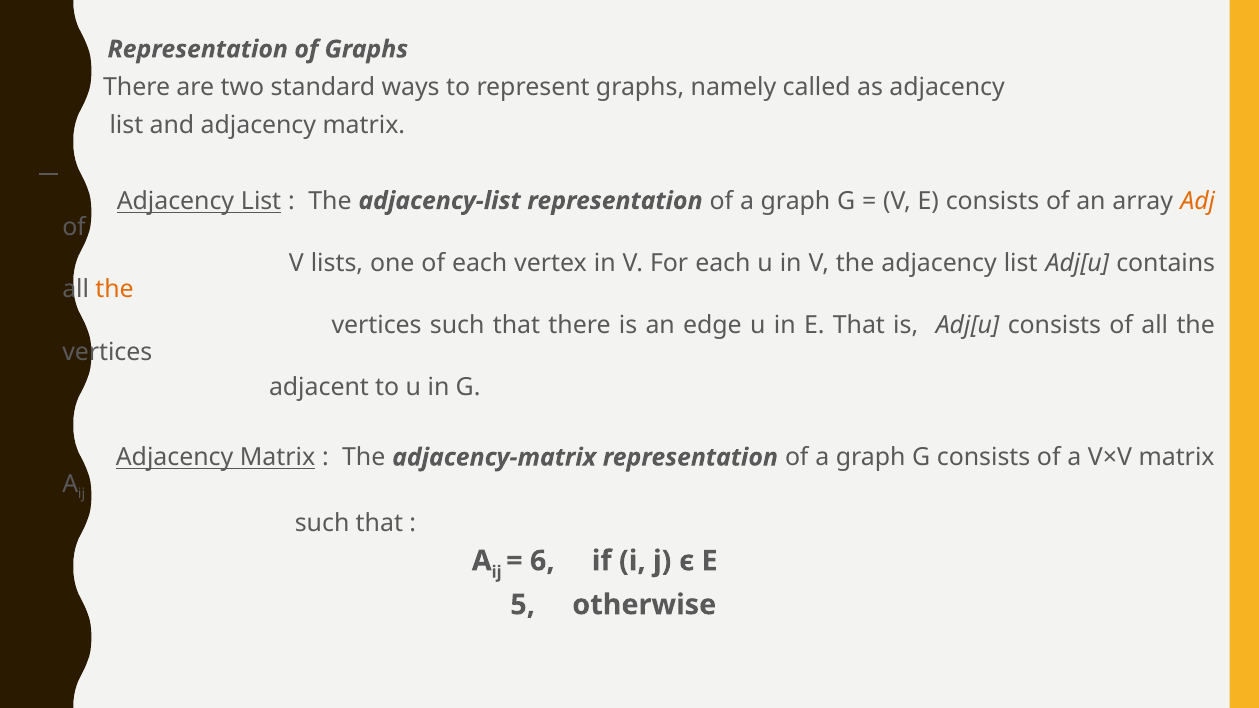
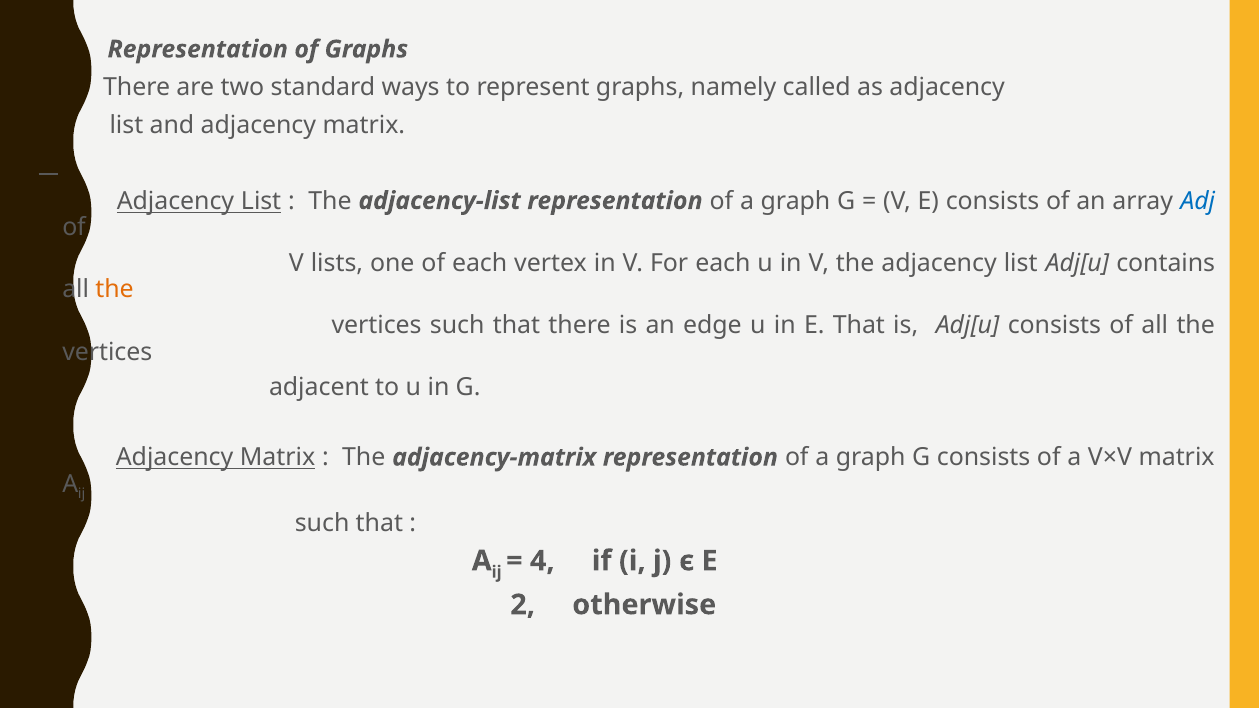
Adj colour: orange -> blue
6: 6 -> 4
5: 5 -> 2
